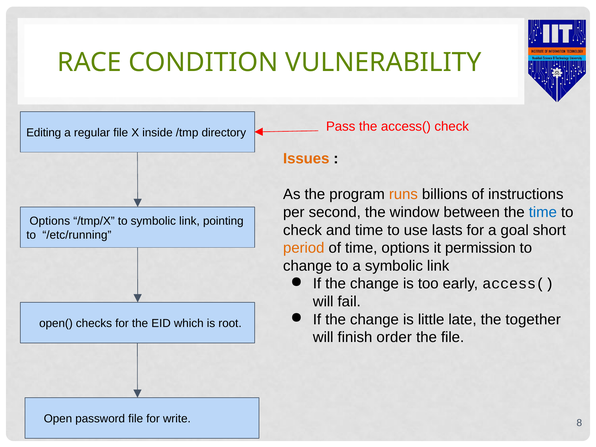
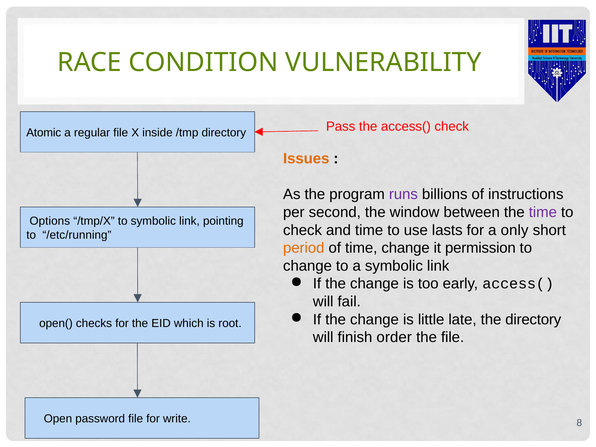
Editing: Editing -> Atomic
runs colour: orange -> purple
time at (543, 212) colour: blue -> purple
goal: goal -> only
time options: options -> change
the together: together -> directory
